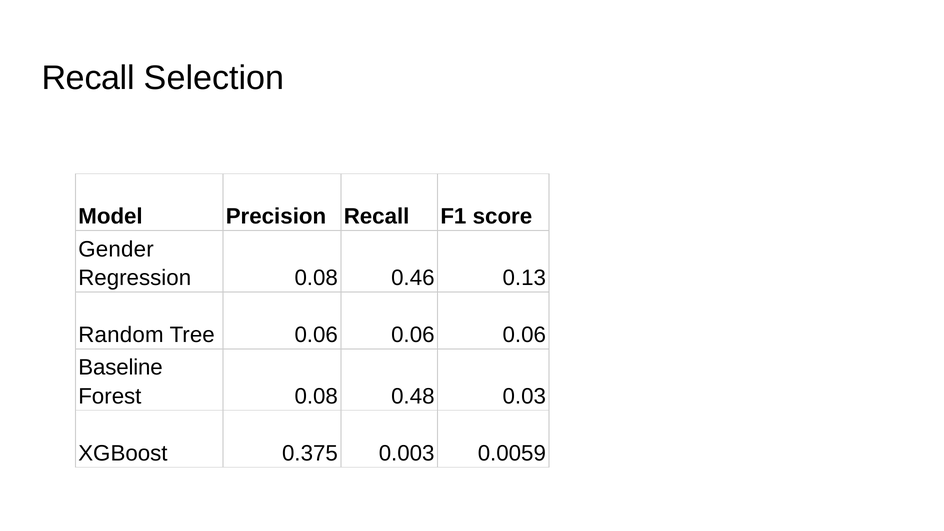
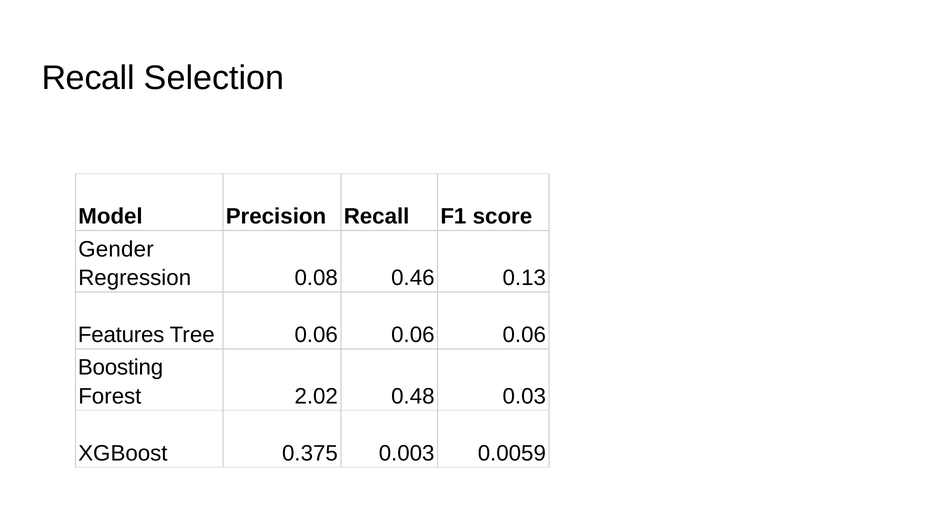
Random: Random -> Features
Baseline: Baseline -> Boosting
Forest 0.08: 0.08 -> 2.02
